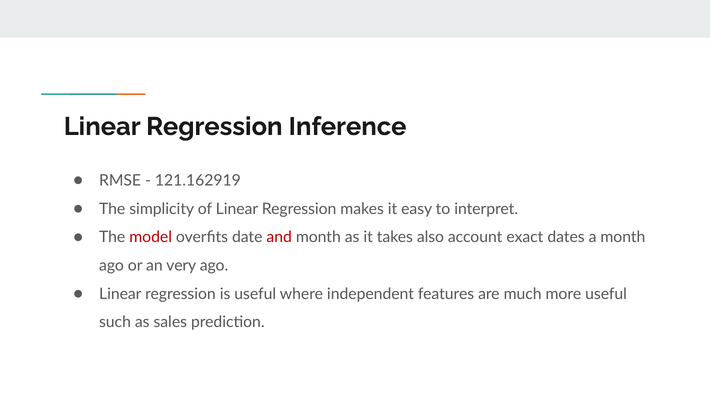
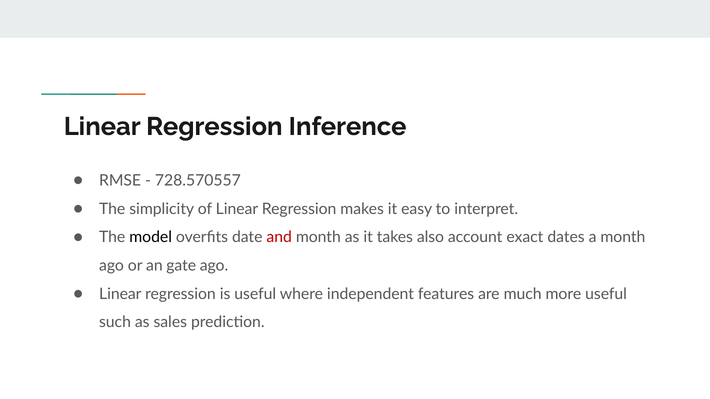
121.162919: 121.162919 -> 728.570557
model colour: red -> black
very: very -> gate
